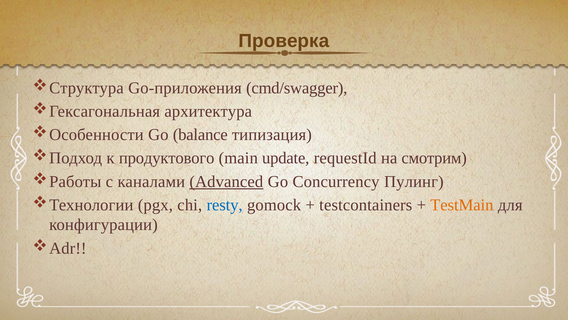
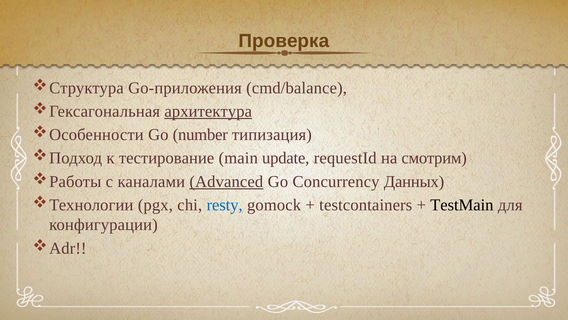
cmd/swagger: cmd/swagger -> cmd/balance
архитектура underline: none -> present
balance: balance -> number
продуктового: продуктового -> тестирование
Пулинг: Пулинг -> Данных
TestMain colour: orange -> black
